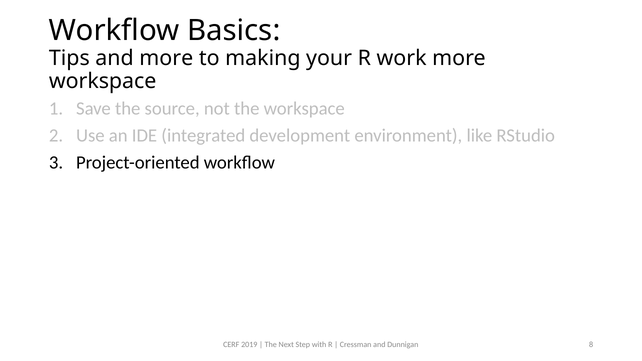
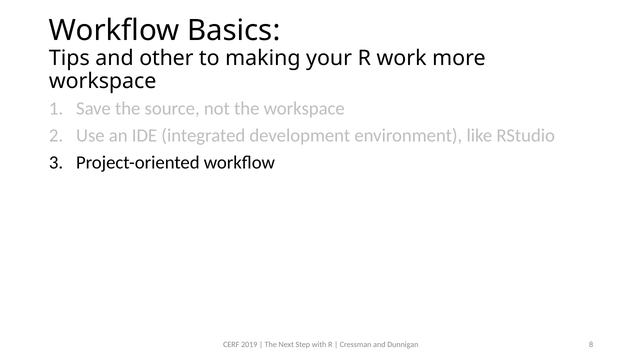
and more: more -> other
